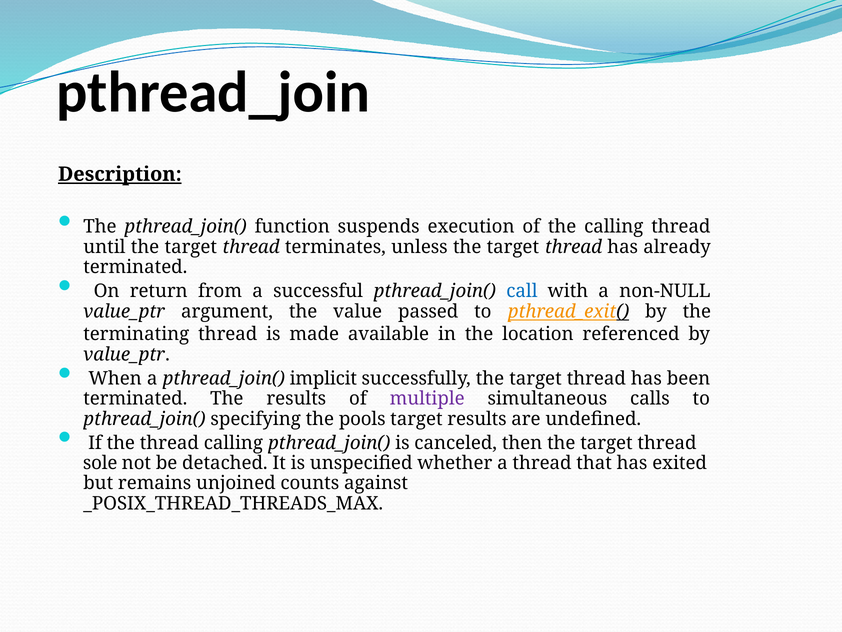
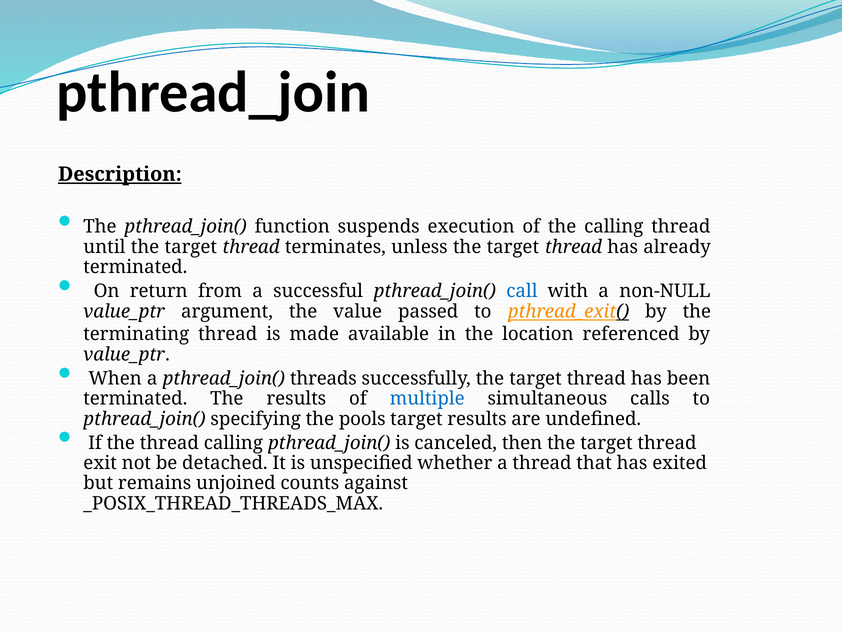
implicit: implicit -> threads
multiple colour: purple -> blue
sole: sole -> exit
